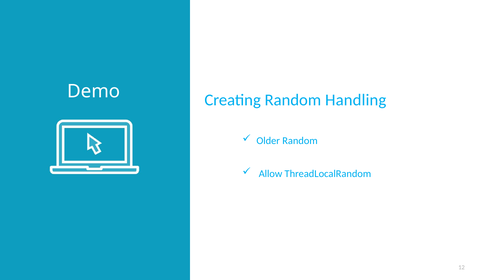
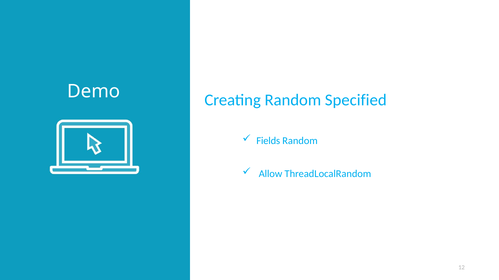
Handling: Handling -> Specified
Older: Older -> Fields
